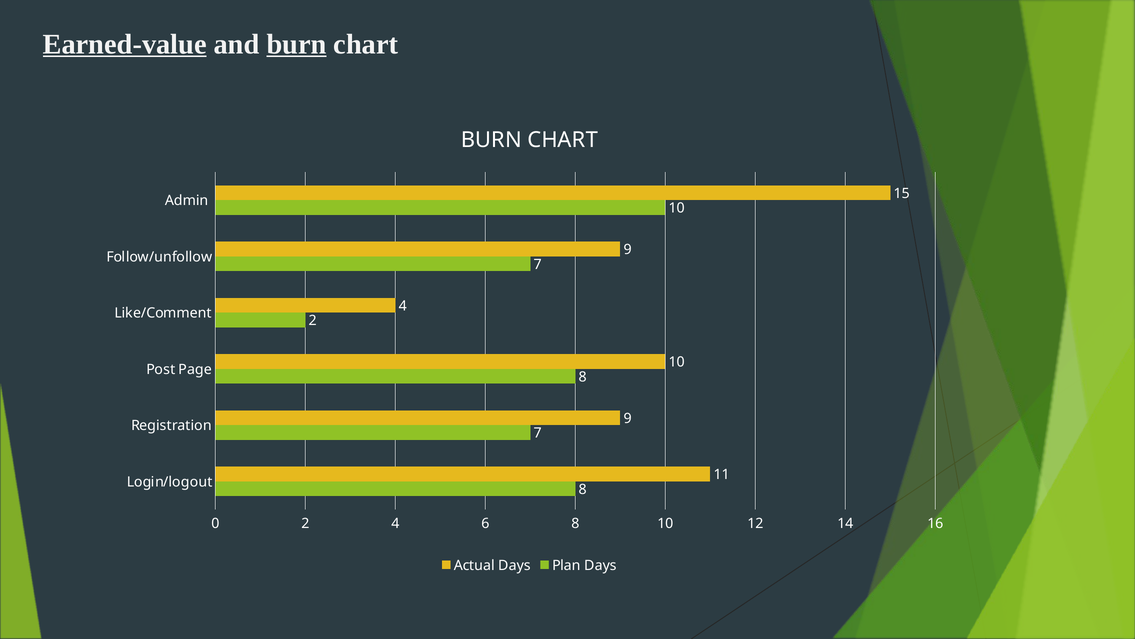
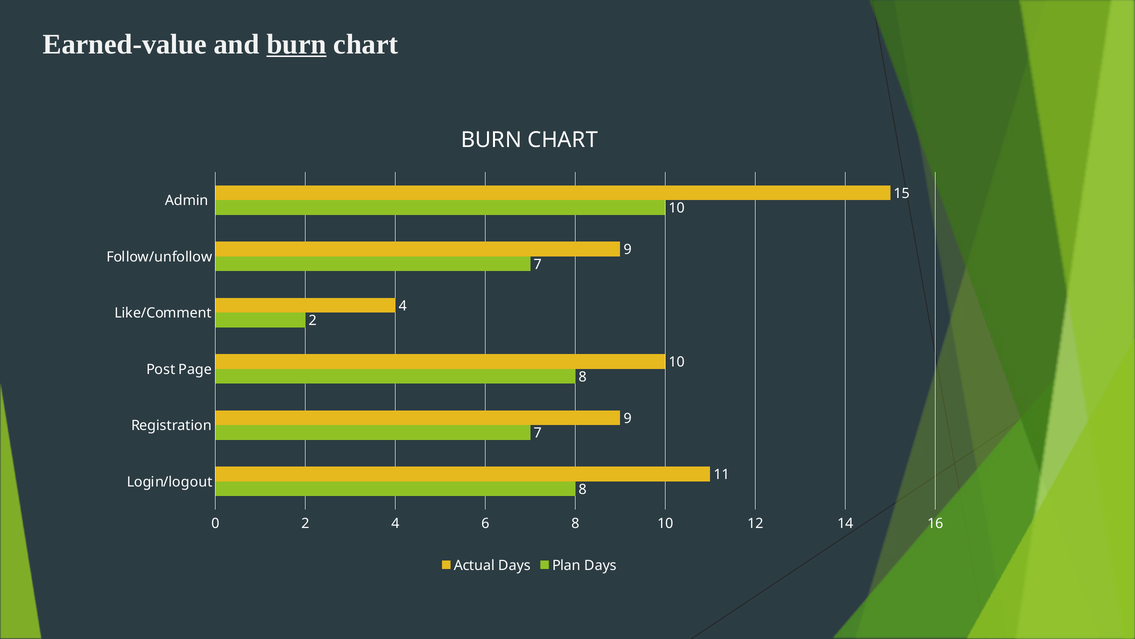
Earned-value underline: present -> none
